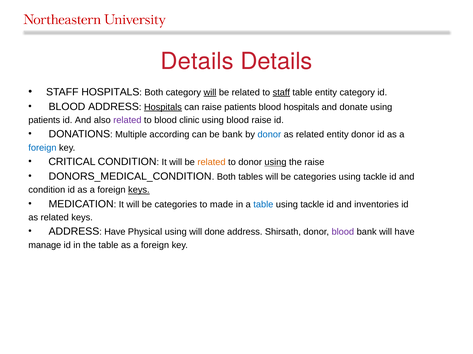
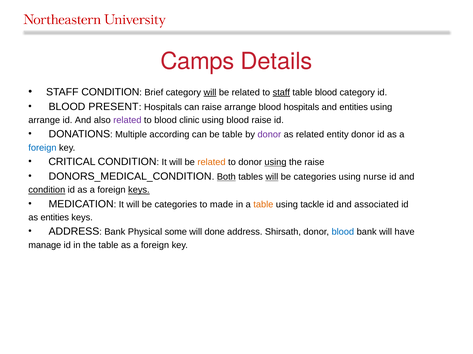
Details at (197, 62): Details -> Camps
STAFF HOSPITALS: HOSPITALS -> CONDITION
Both at (154, 93): Both -> Brief
table entity: entity -> blood
BLOOD ADDRESS: ADDRESS -> PRESENT
Hospitals at (163, 107) underline: present -> none
raise patients: patients -> arrange
and donate: donate -> entities
patients at (44, 120): patients -> arrange
be bank: bank -> table
donor at (269, 135) colour: blue -> purple
Both at (226, 177) underline: none -> present
will at (272, 177) underline: none -> present
tackle at (375, 177): tackle -> nurse
condition at (47, 190) underline: none -> present
table at (263, 205) colour: blue -> orange
inventories: inventories -> associated
related at (55, 218): related -> entities
ADDRESS Have: Have -> Bank
Physical using: using -> some
blood at (343, 232) colour: purple -> blue
